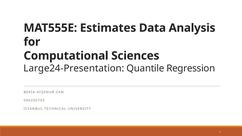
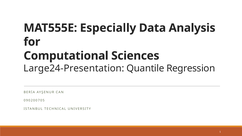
Estimates: Estimates -> Especially
